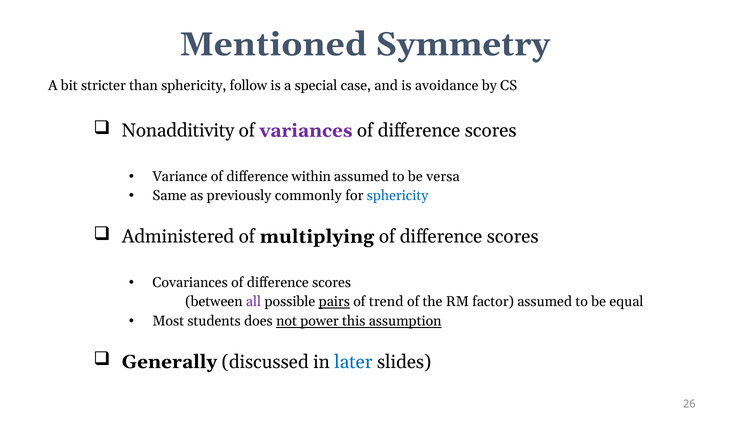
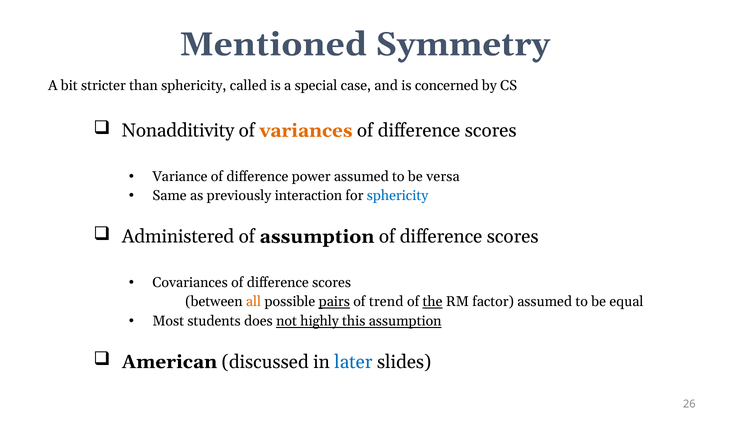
follow: follow -> called
avoidance: avoidance -> concerned
variances colour: purple -> orange
within: within -> power
commonly: commonly -> interaction
of multiplying: multiplying -> assumption
all colour: purple -> orange
the underline: none -> present
power: power -> highly
Generally: Generally -> American
